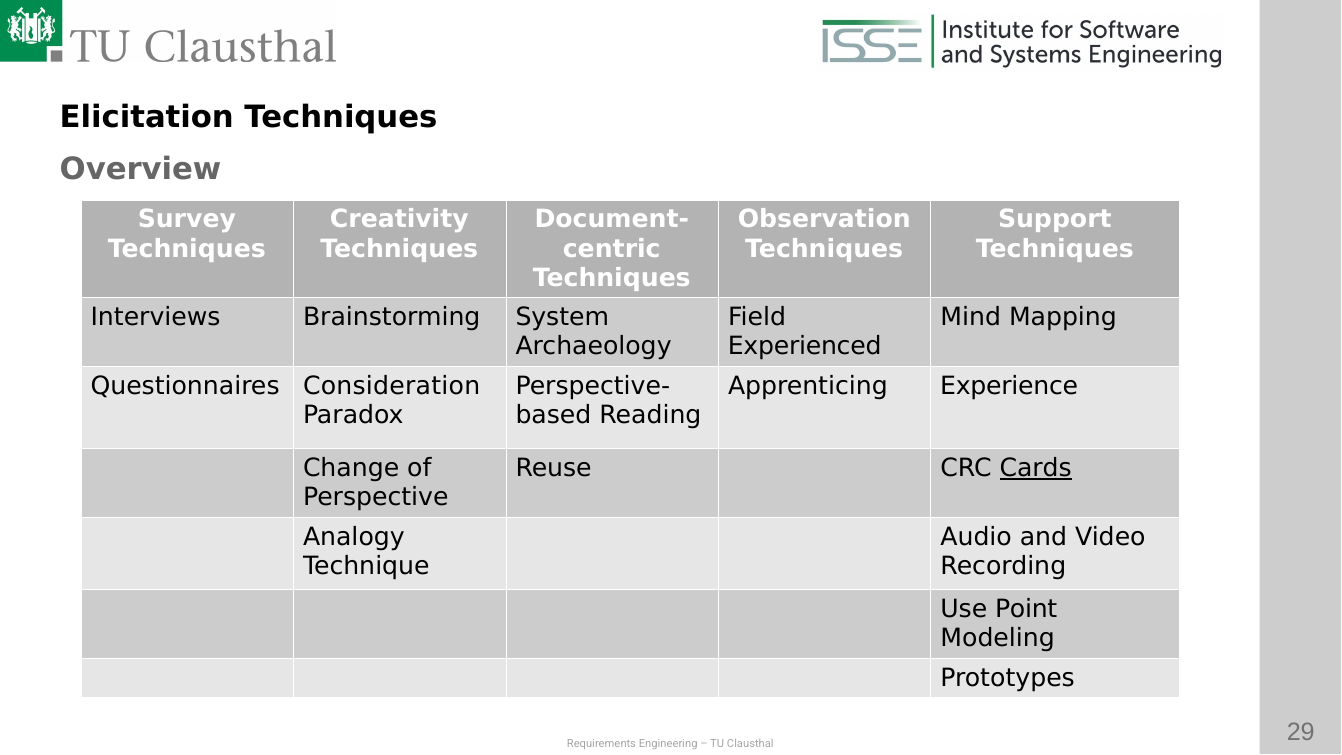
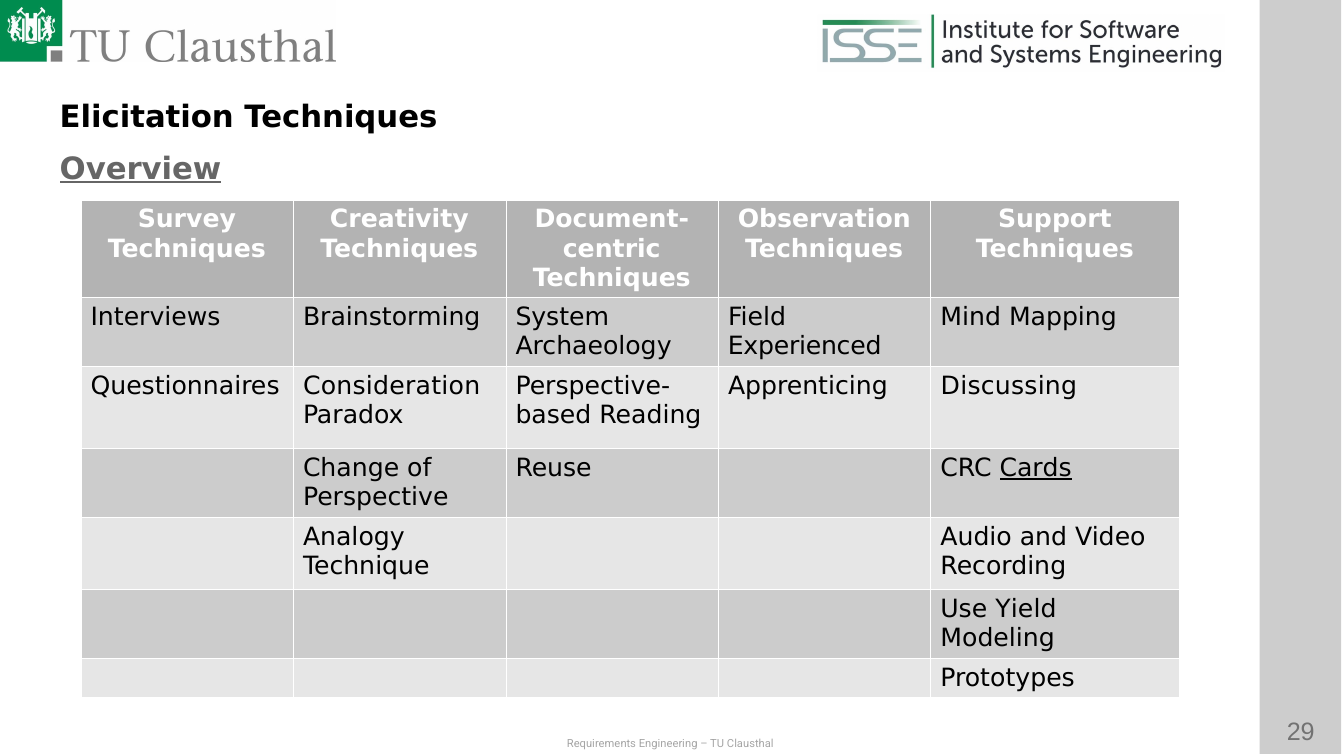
Overview underline: none -> present
Experience: Experience -> Discussing
Point: Point -> Yield
